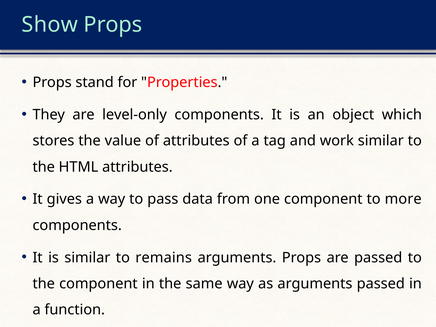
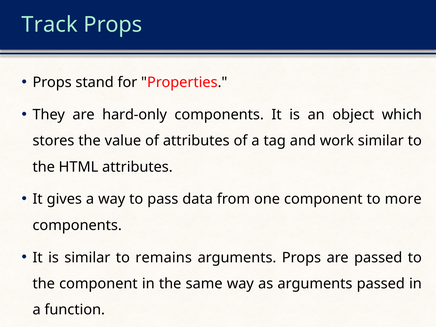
Show: Show -> Track
level-only: level-only -> hard-only
